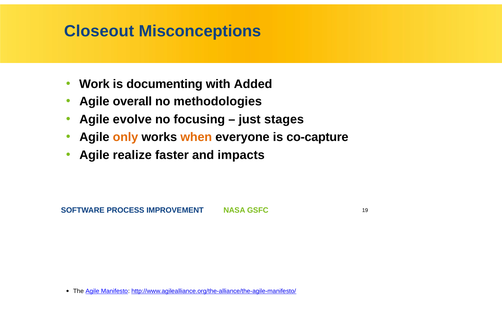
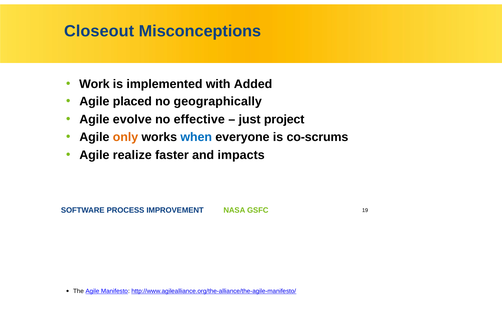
documenting: documenting -> implemented
overall: overall -> placed
methodologies: methodologies -> geographically
focusing: focusing -> effective
stages: stages -> project
when colour: orange -> blue
co-capture: co-capture -> co-scrums
